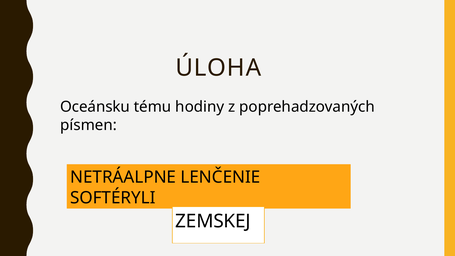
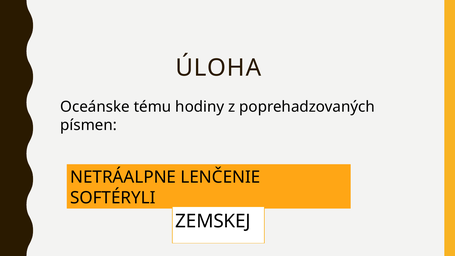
Oceánsku: Oceánsku -> Oceánske
